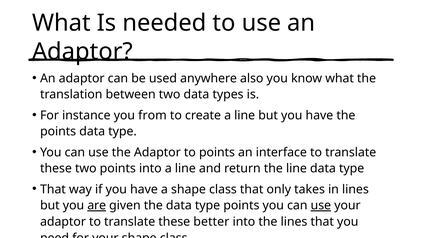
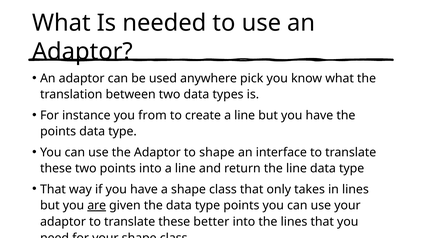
also: also -> pick
to points: points -> shape
use at (321, 205) underline: present -> none
